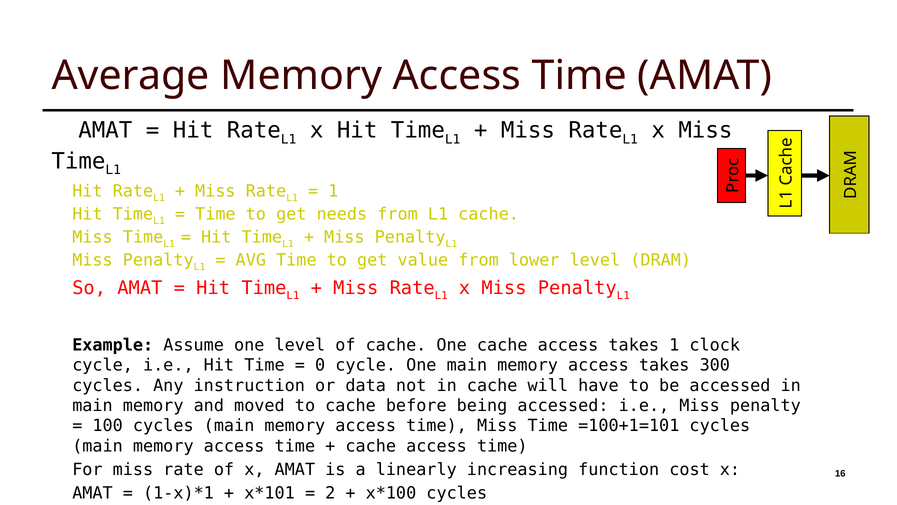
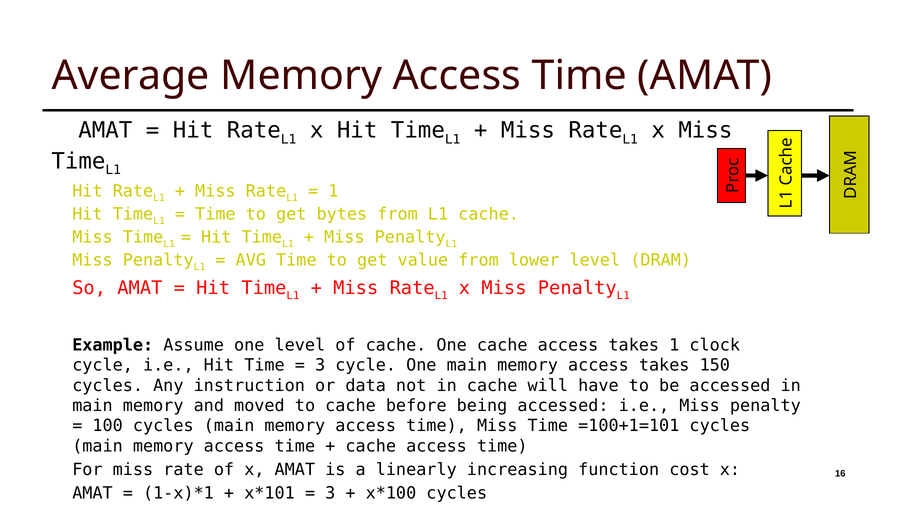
needs: needs -> bytes
0 at (320, 365): 0 -> 3
300: 300 -> 150
2 at (330, 493): 2 -> 3
